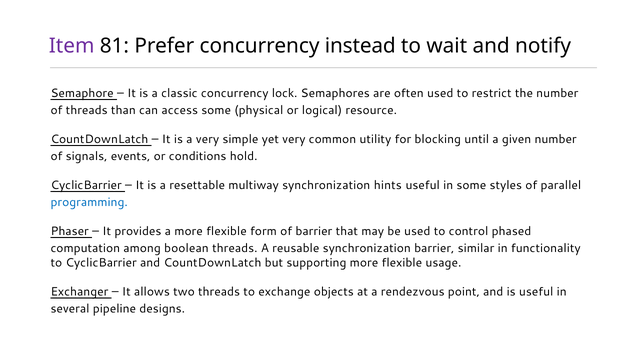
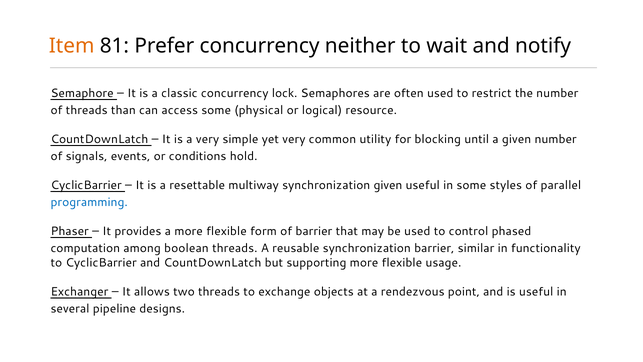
Item colour: purple -> orange
instead: instead -> neither
synchronization hints: hints -> given
